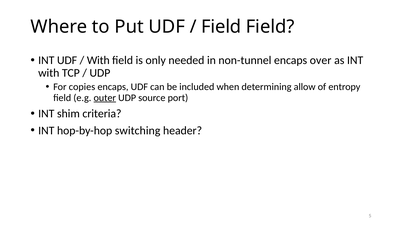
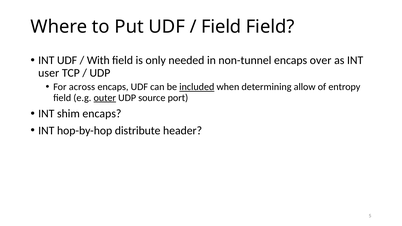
with at (49, 73): with -> user
copies: copies -> across
included underline: none -> present
shim criteria: criteria -> encaps
switching: switching -> distribute
